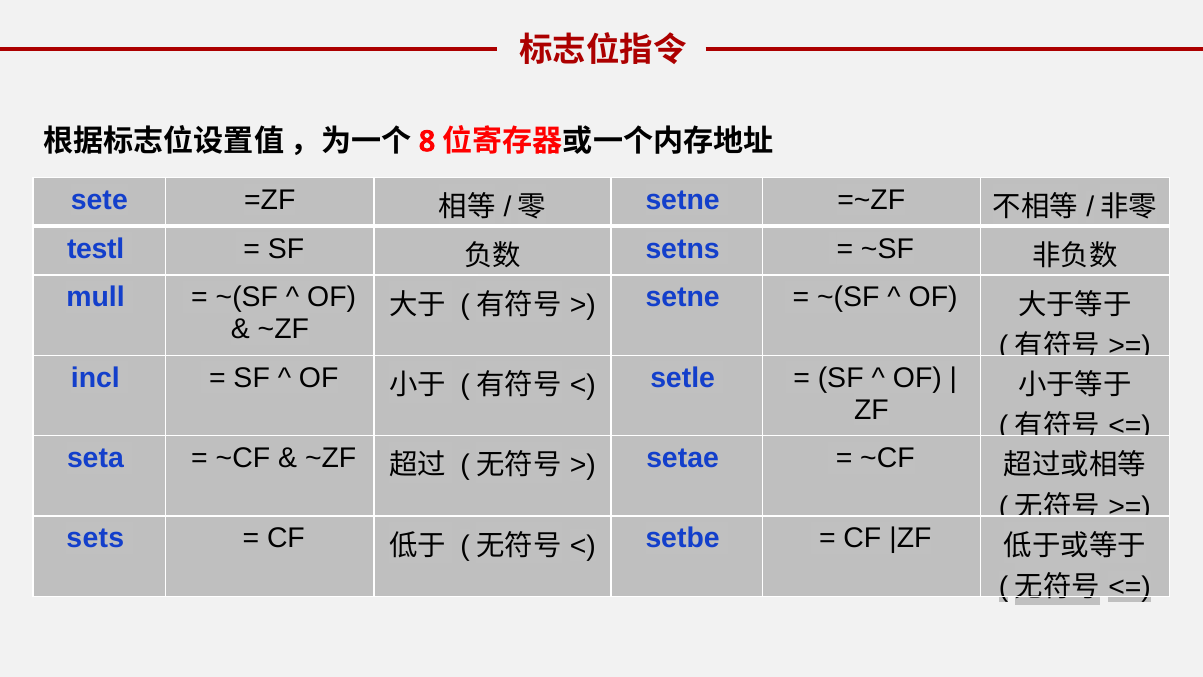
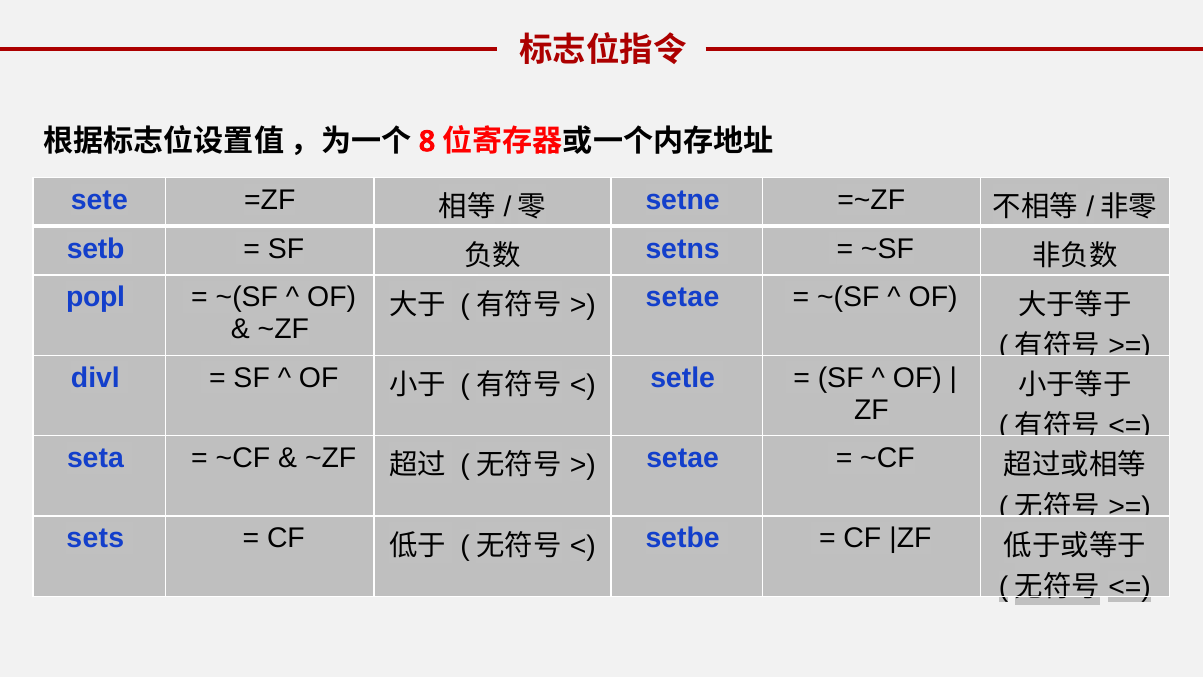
testl: testl -> setb
mull: mull -> popl
setne at (683, 297): setne -> setae
incl: incl -> divl
